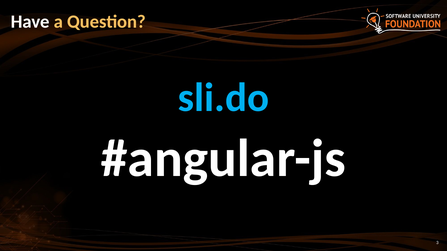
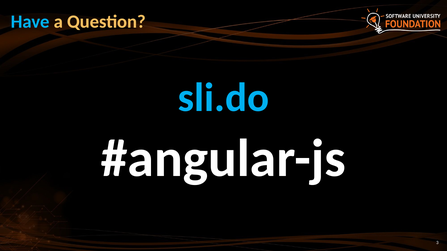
Have colour: white -> light blue
